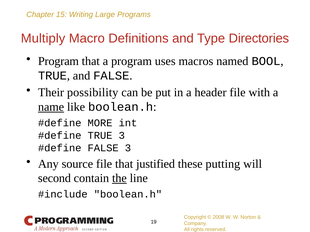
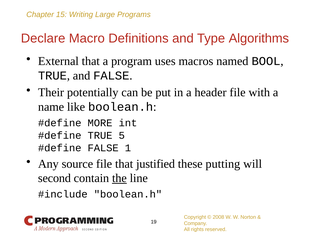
Multiply: Multiply -> Declare
Directories: Directories -> Algorithms
Program at (58, 61): Program -> External
possibility: possibility -> potentially
name underline: present -> none
TRUE 3: 3 -> 5
FALSE 3: 3 -> 1
